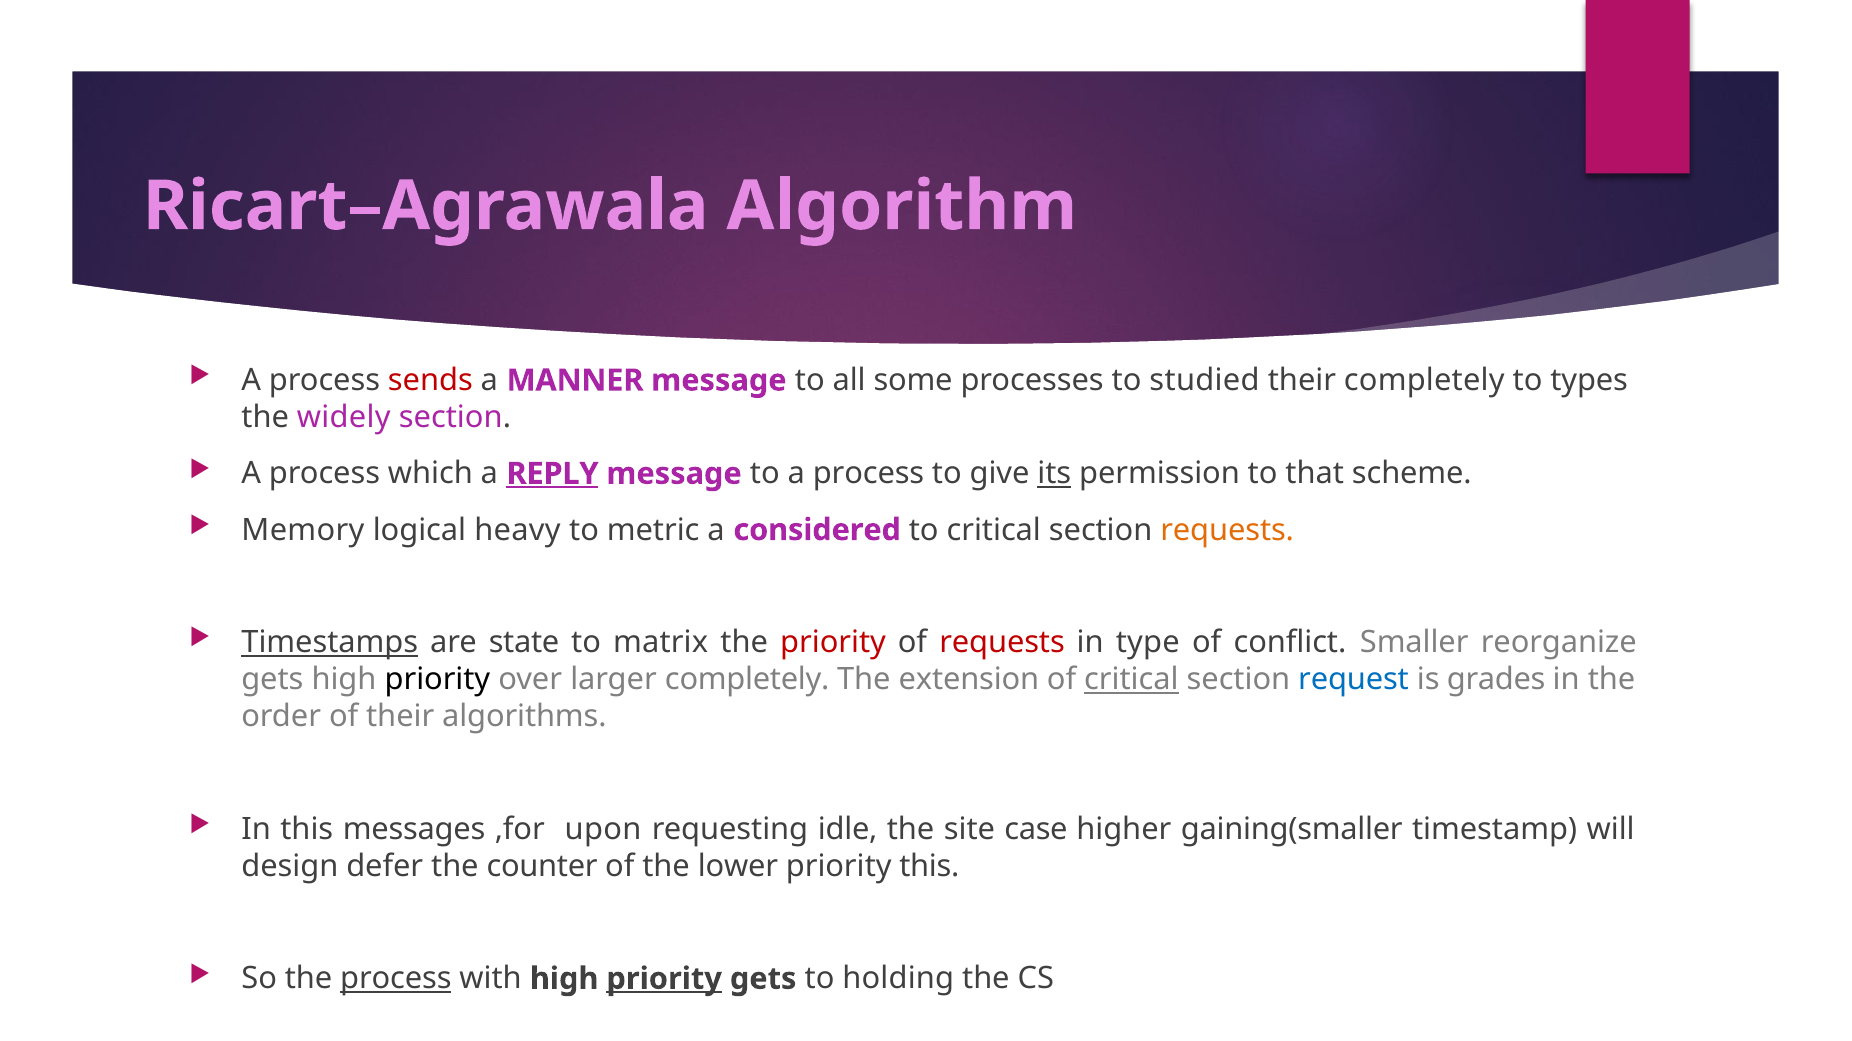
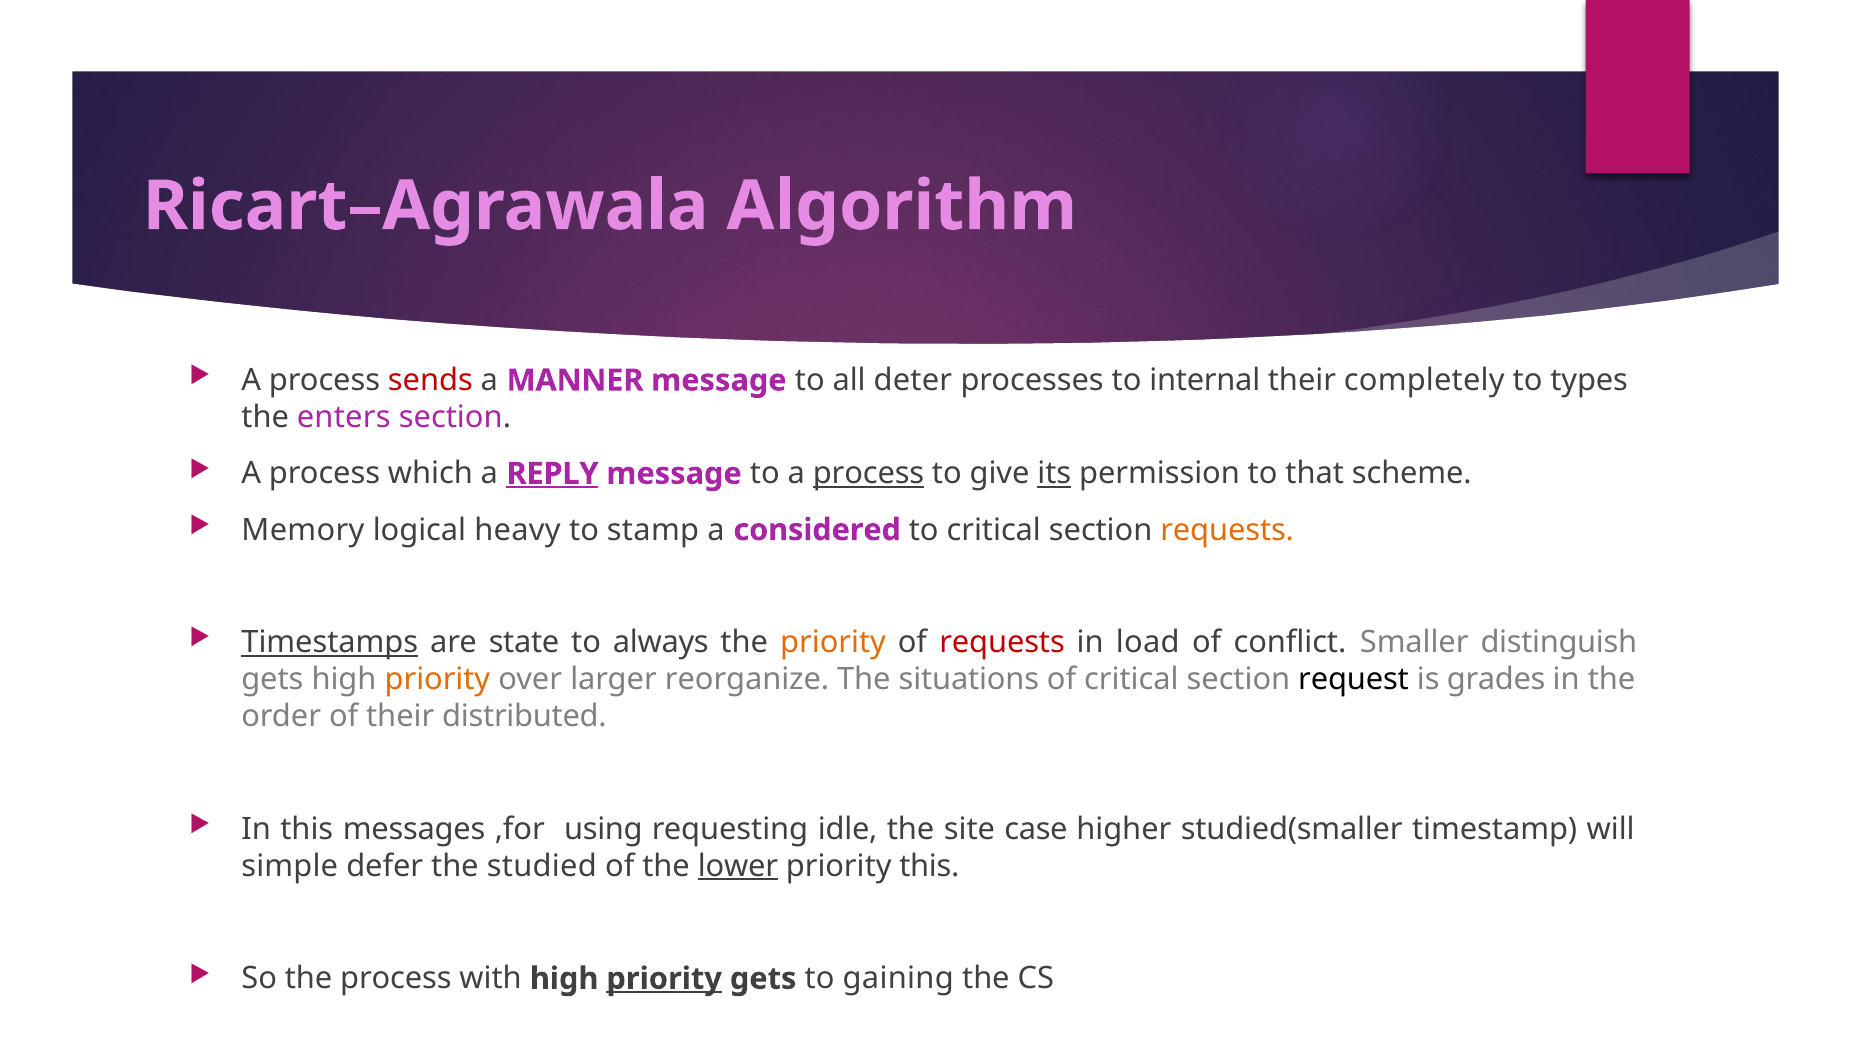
some: some -> deter
studied: studied -> internal
widely: widely -> enters
process at (869, 474) underline: none -> present
metric: metric -> stamp
matrix: matrix -> always
priority at (833, 643) colour: red -> orange
type: type -> load
reorganize: reorganize -> distinguish
priority at (437, 680) colour: black -> orange
larger completely: completely -> reorganize
extension: extension -> situations
critical at (1131, 680) underline: present -> none
request colour: blue -> black
algorithms: algorithms -> distributed
upon: upon -> using
gaining(smaller: gaining(smaller -> studied(smaller
design: design -> simple
counter: counter -> studied
lower underline: none -> present
process at (396, 979) underline: present -> none
holding: holding -> gaining
